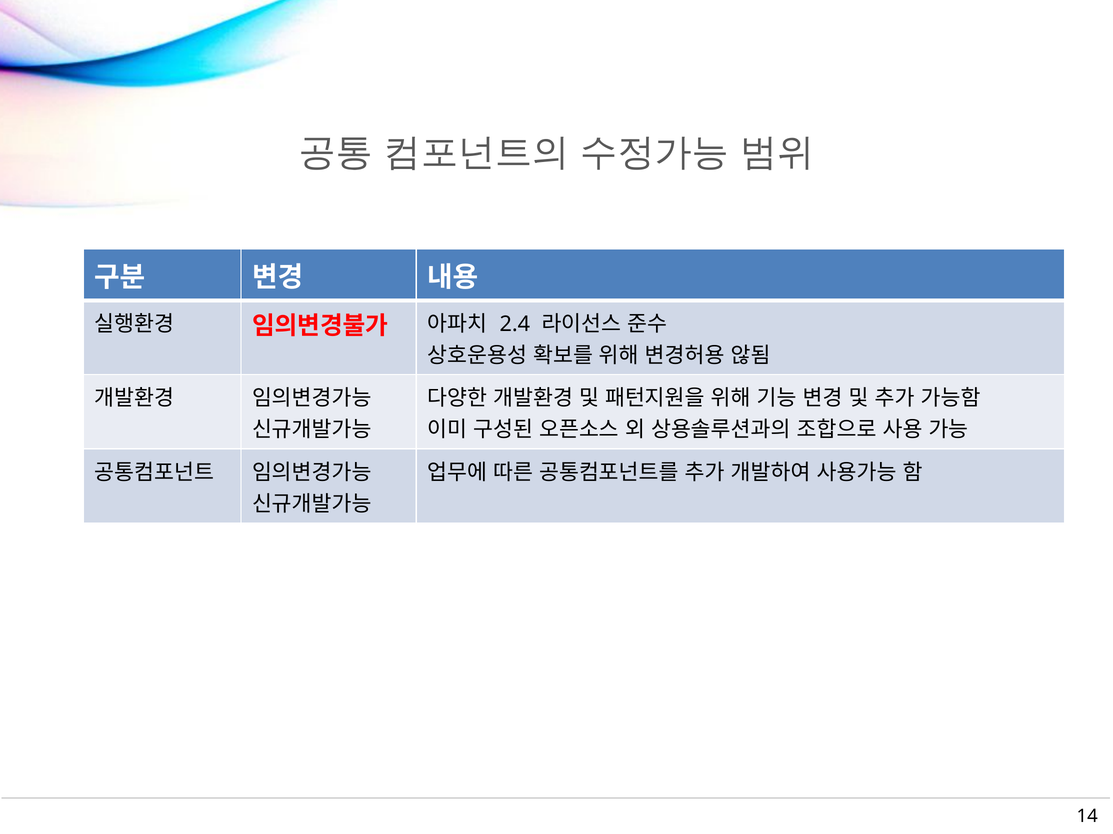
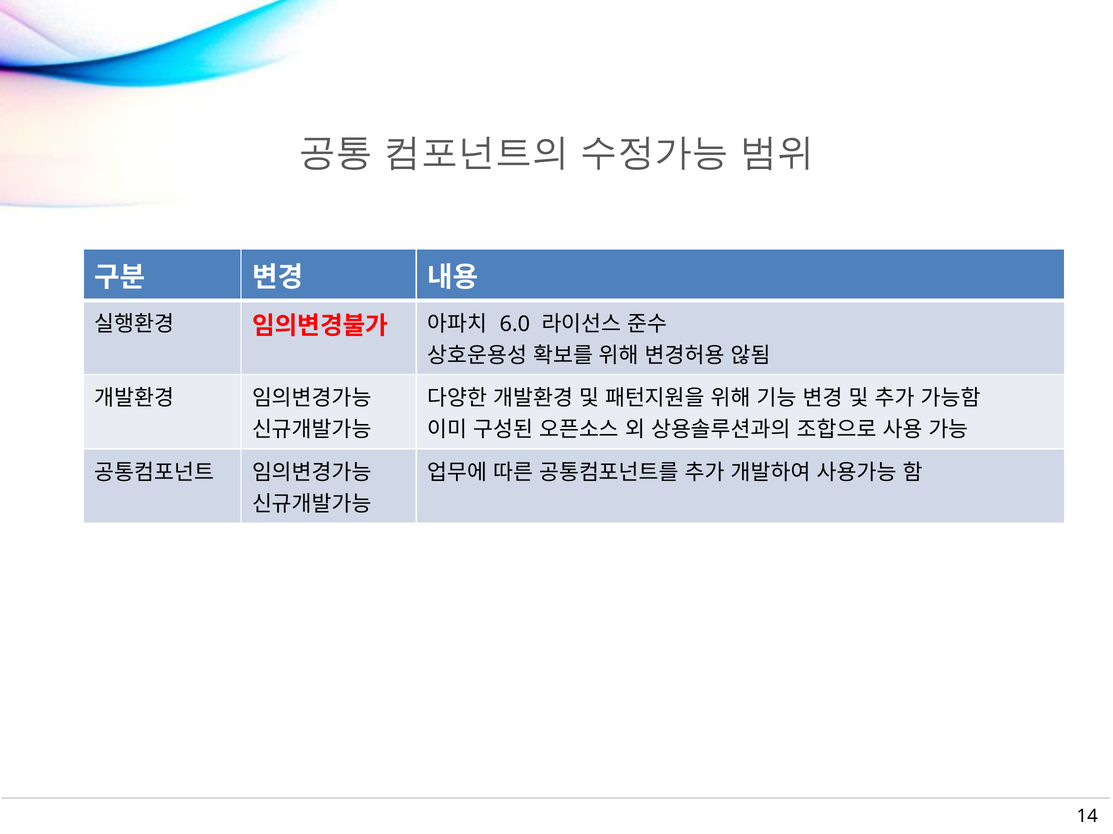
2.4: 2.4 -> 6.0
